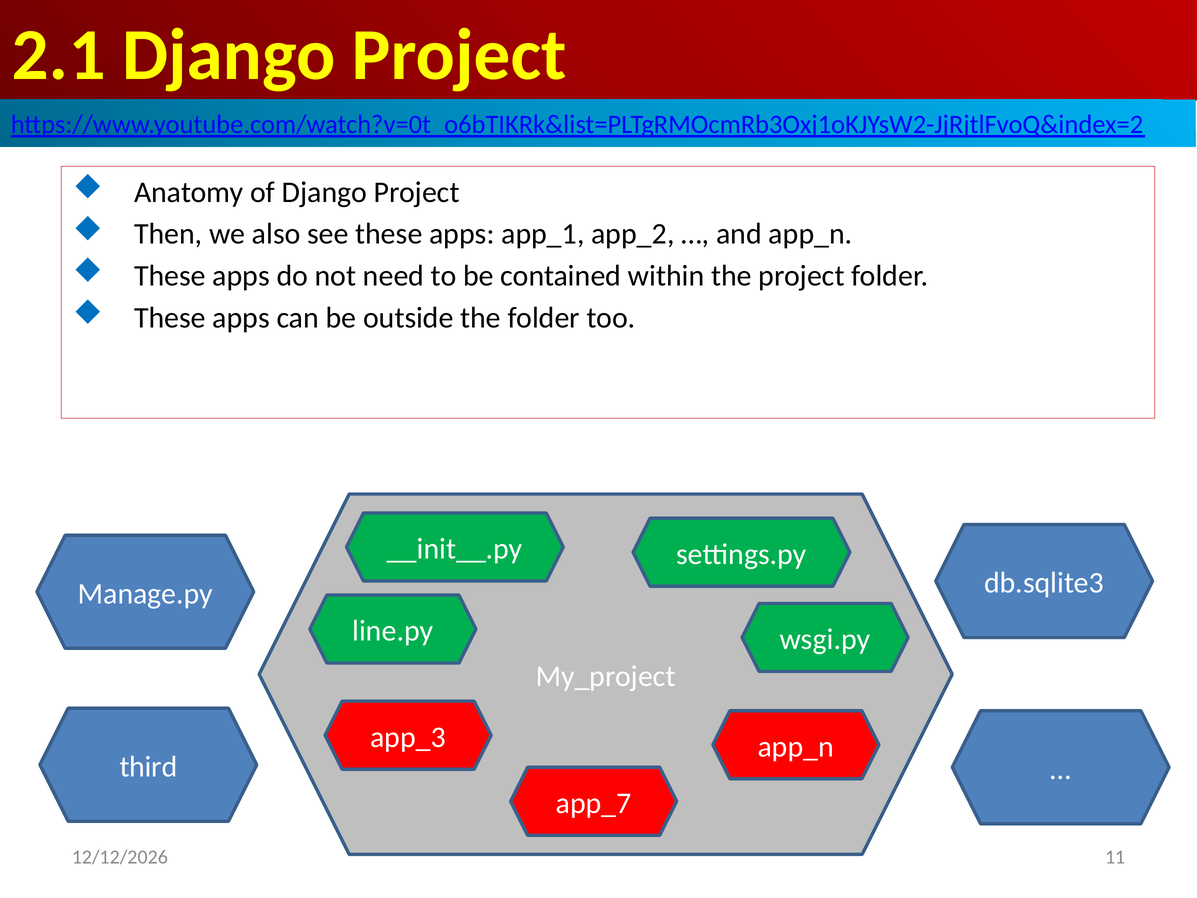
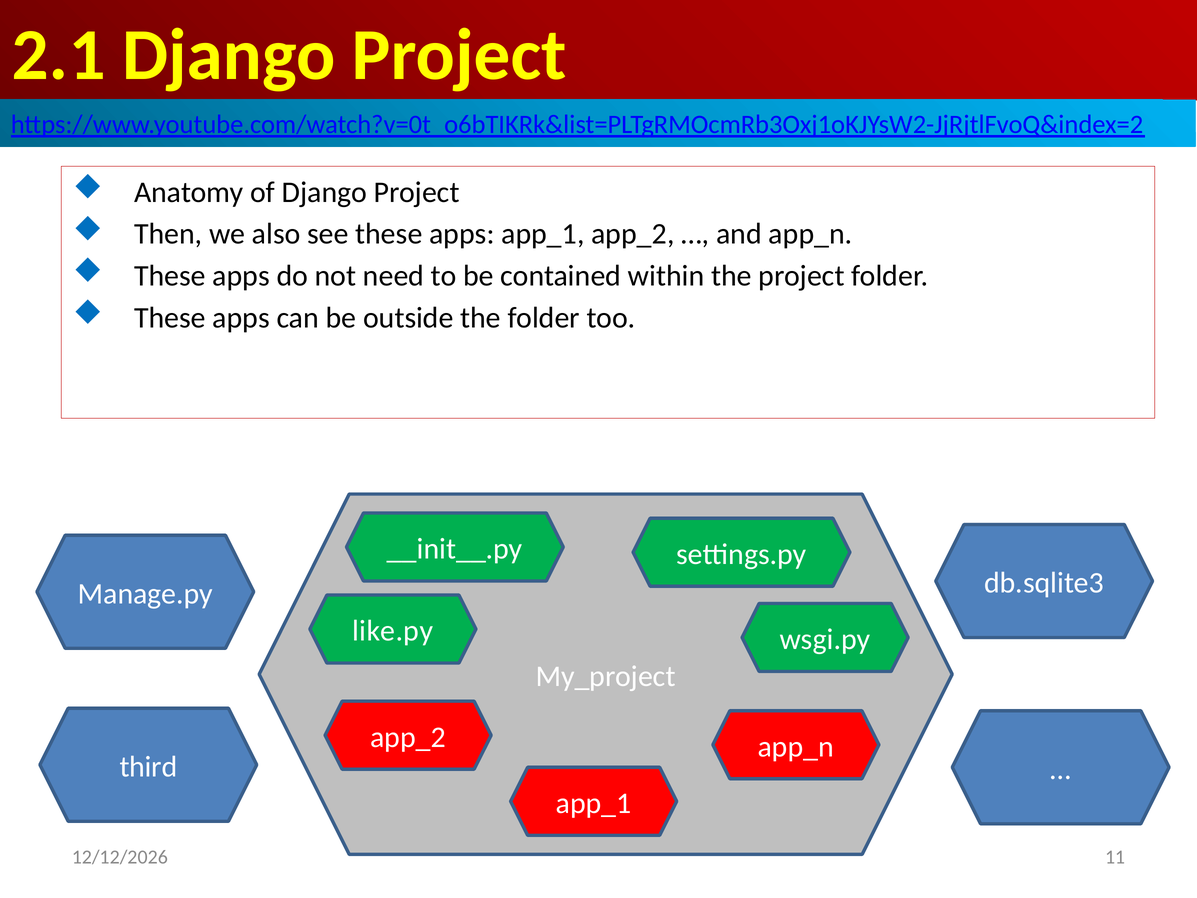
line.py: line.py -> like.py
app_3 at (408, 737): app_3 -> app_2
app_7 at (594, 803): app_7 -> app_1
